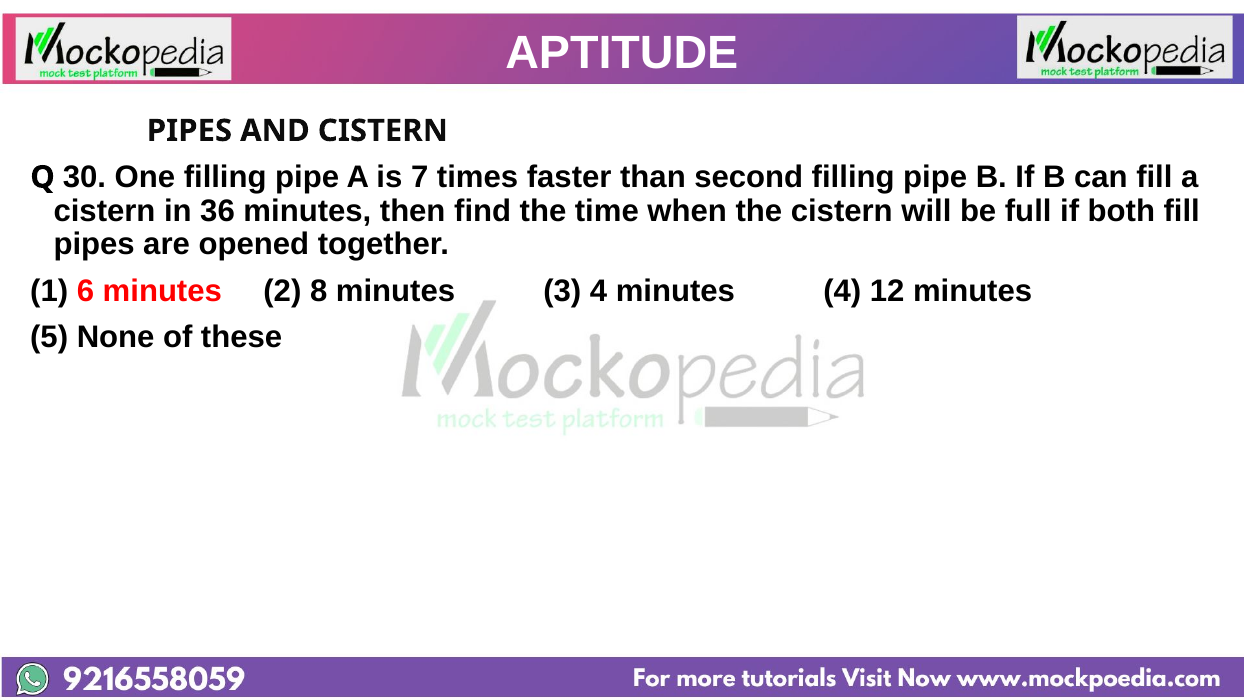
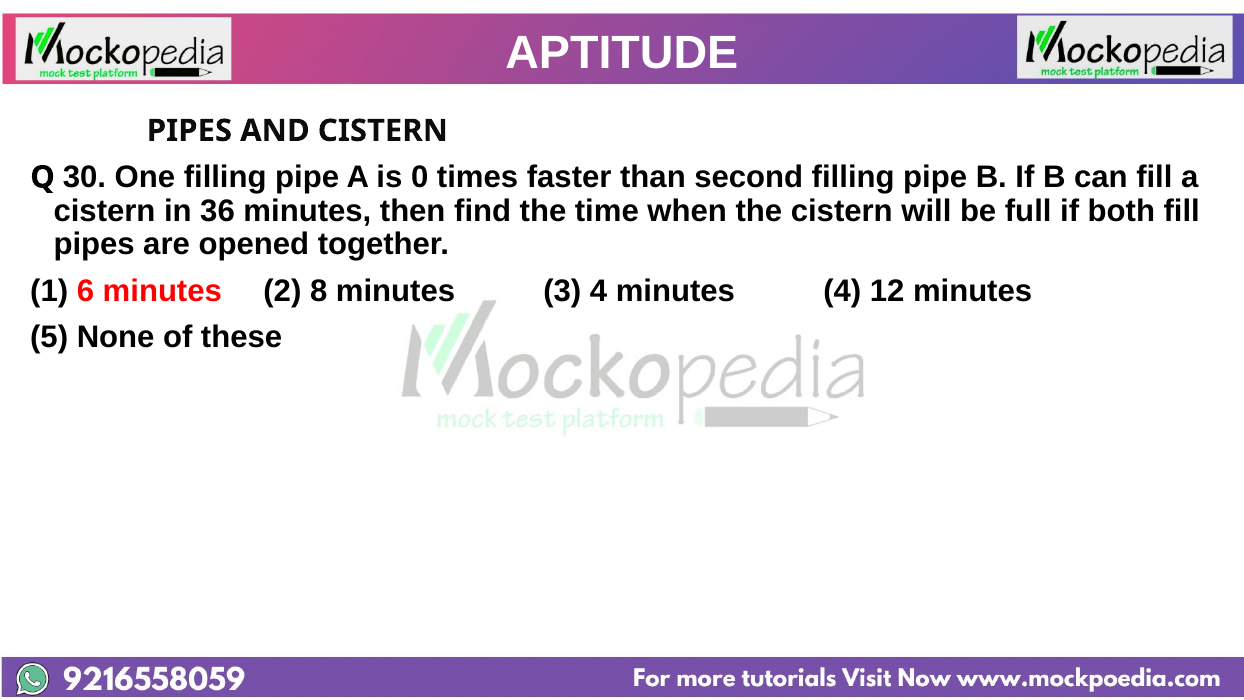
7: 7 -> 0
